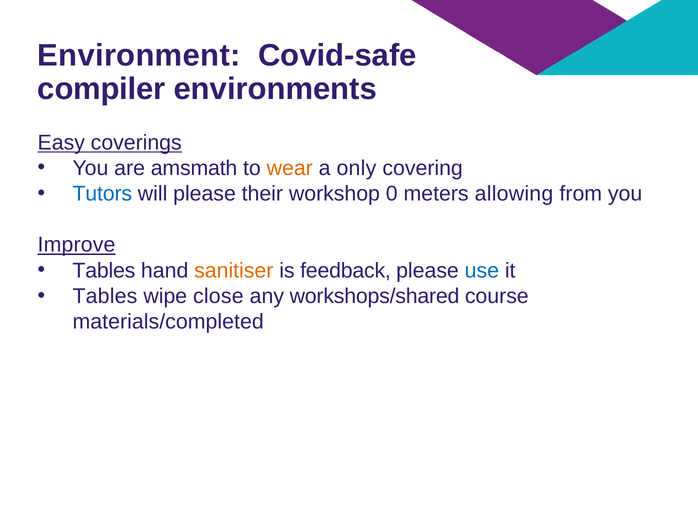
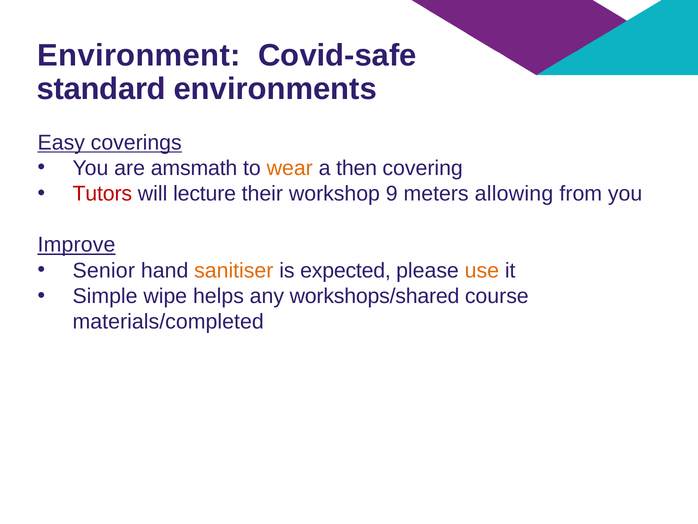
compiler: compiler -> standard
only: only -> then
Tutors colour: blue -> red
will please: please -> lecture
0: 0 -> 9
Tables at (104, 270): Tables -> Senior
feedback: feedback -> expected
use colour: blue -> orange
Tables at (105, 296): Tables -> Simple
close: close -> helps
